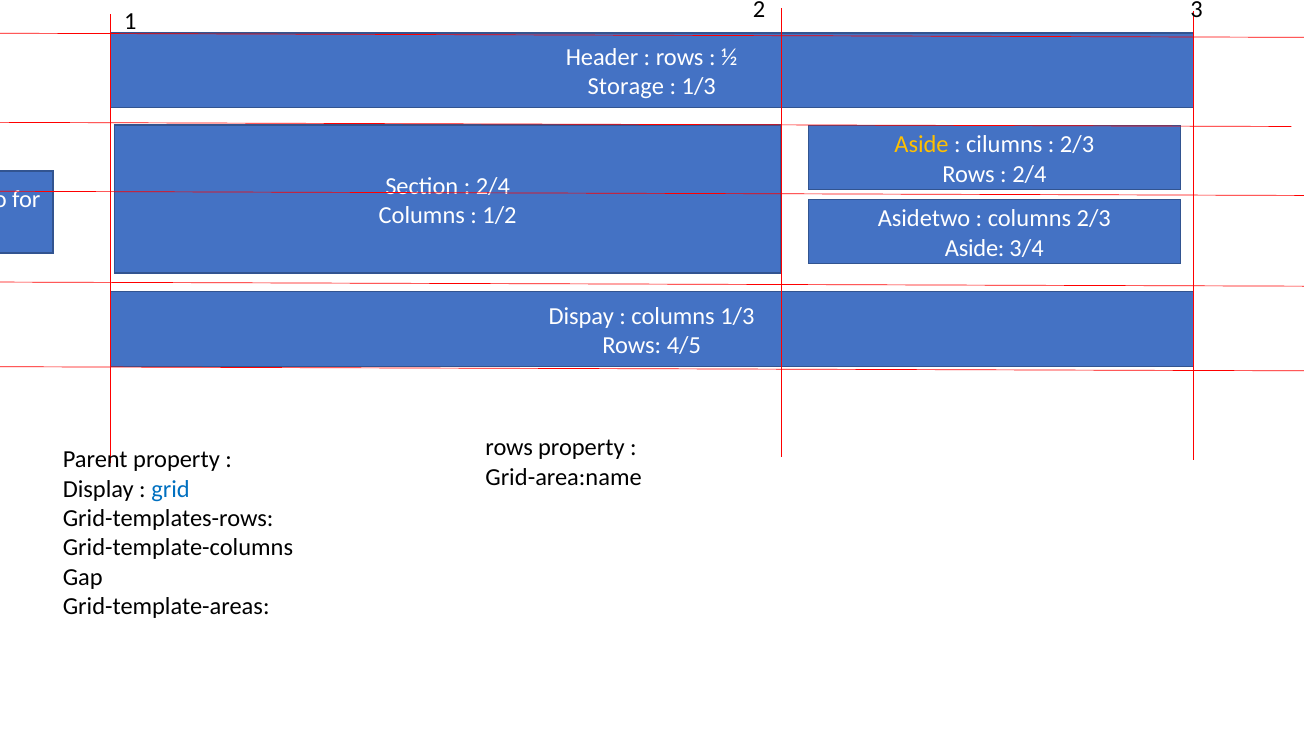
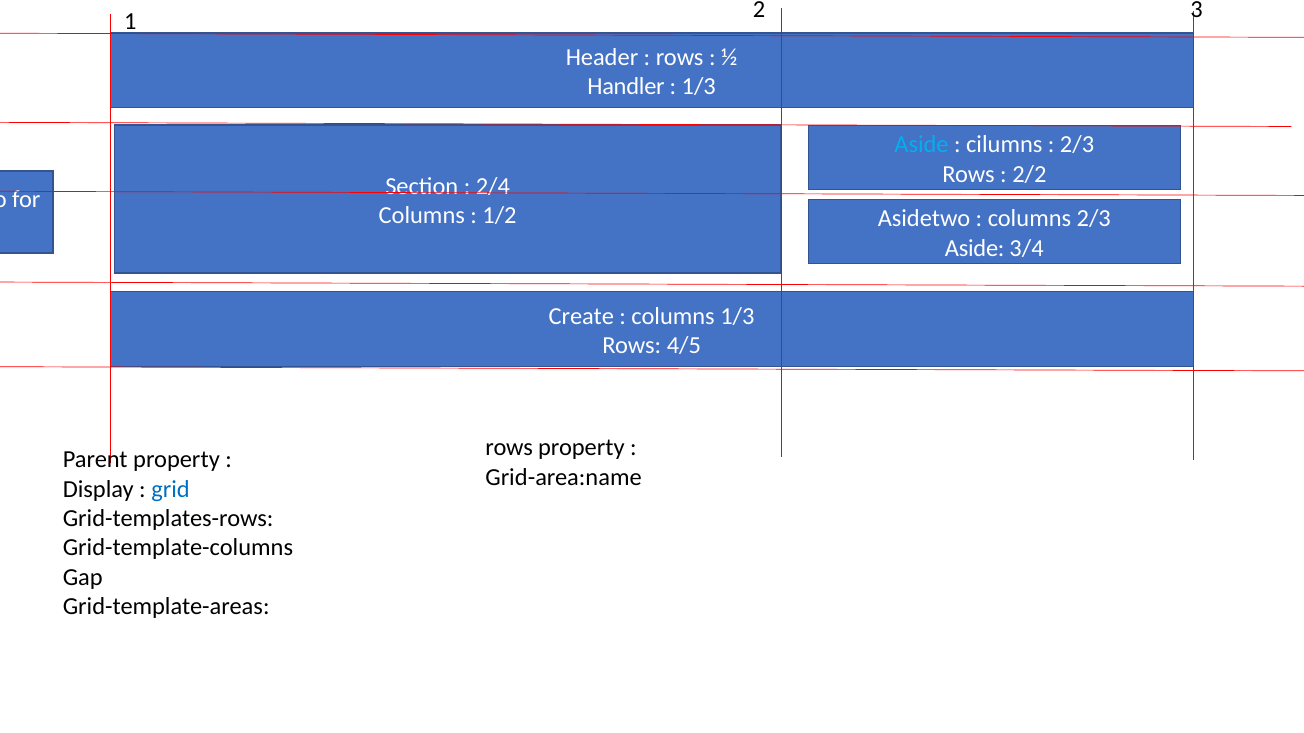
Storage: Storage -> Handler
Aside at (922, 145) colour: yellow -> light blue
2/4 at (1029, 174): 2/4 -> 2/2
Dispay: Dispay -> Create
